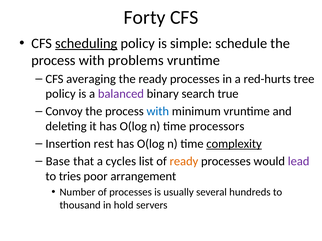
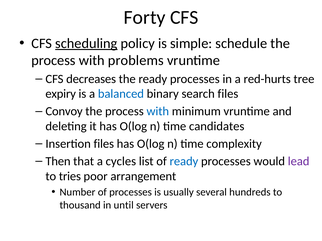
averaging: averaging -> decreases
policy at (61, 94): policy -> expiry
balanced colour: purple -> blue
search true: true -> files
processors: processors -> candidates
Insertion rest: rest -> files
complexity underline: present -> none
Base: Base -> Then
ready at (184, 162) colour: orange -> blue
hold: hold -> until
